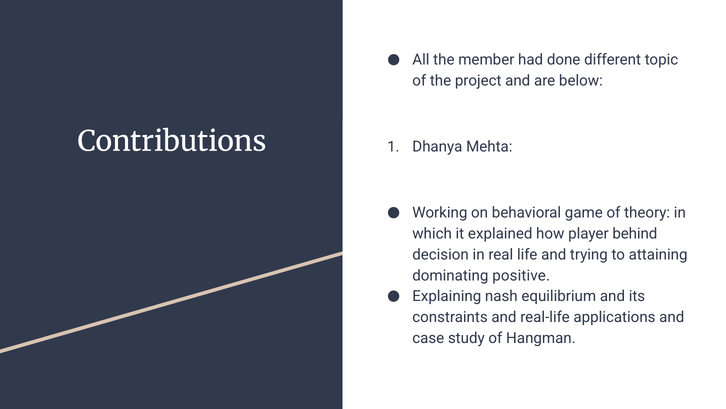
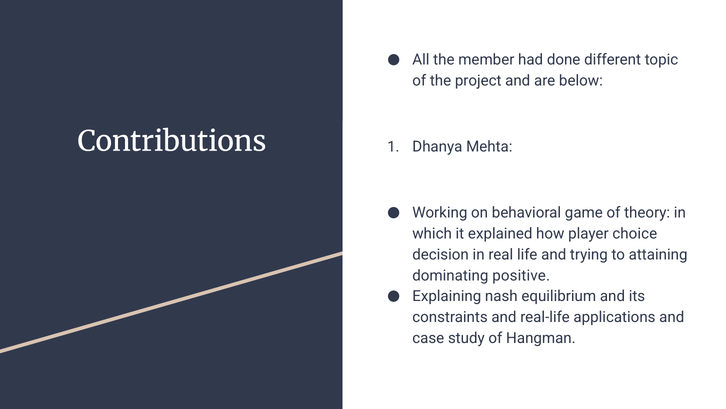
behind: behind -> choice
